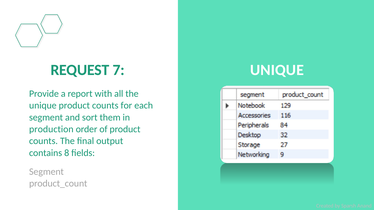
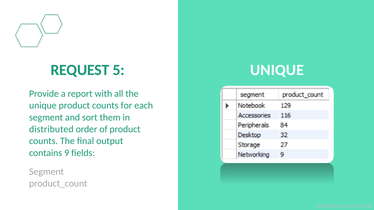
7: 7 -> 5
production: production -> distributed
8: 8 -> 9
